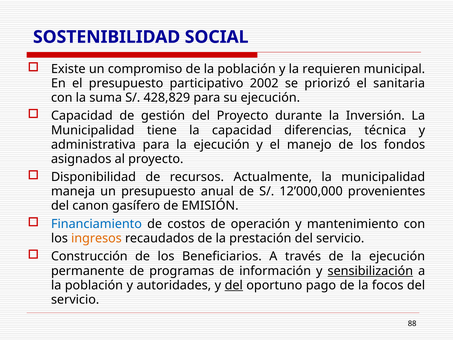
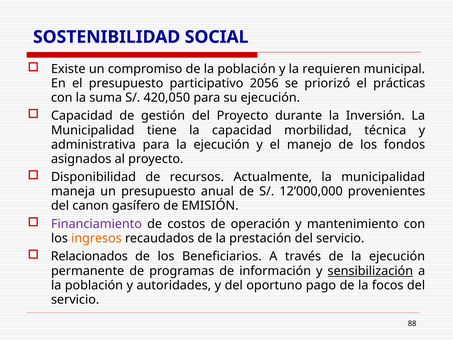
2002: 2002 -> 2056
sanitaria: sanitaria -> prácticas
428,829: 428,829 -> 420,050
diferencias: diferencias -> morbilidad
Financiamiento colour: blue -> purple
Construcción: Construcción -> Relacionados
del at (234, 285) underline: present -> none
